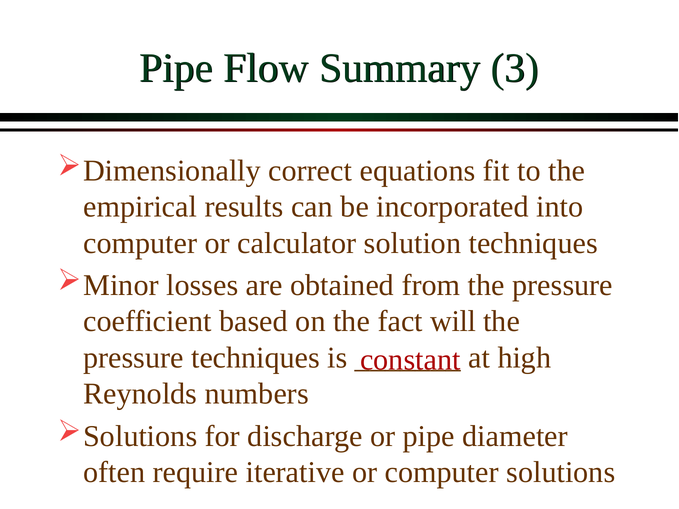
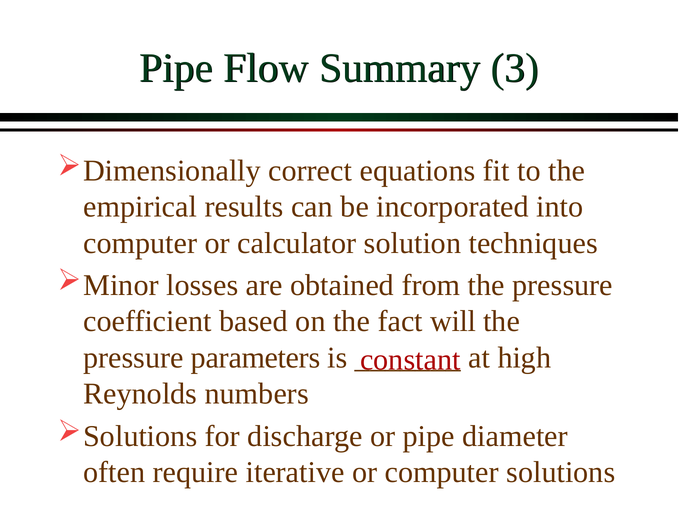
pressure techniques: techniques -> parameters
